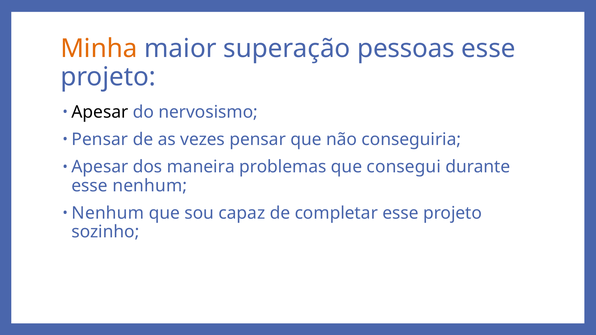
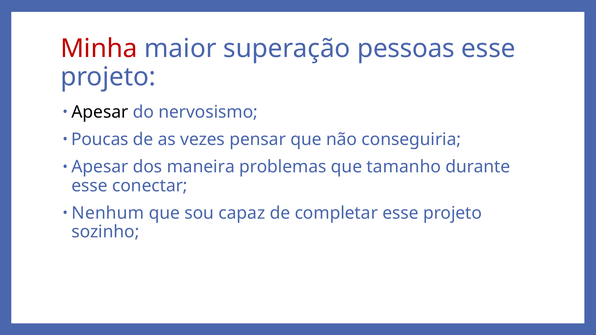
Minha colour: orange -> red
Pensar at (100, 140): Pensar -> Poucas
consegui: consegui -> tamanho
esse nenhum: nenhum -> conectar
